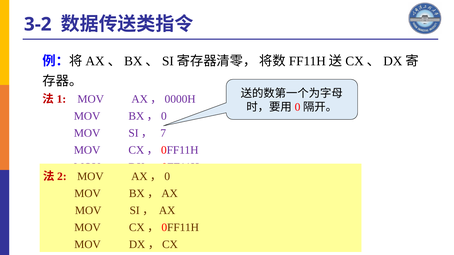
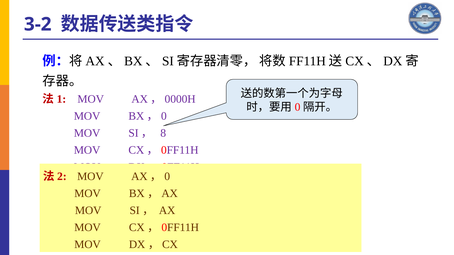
7: 7 -> 8
